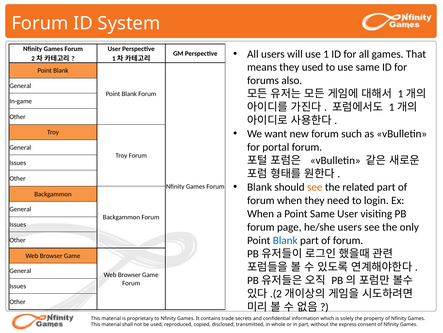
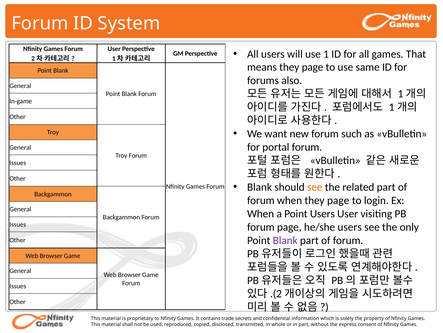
means they used: used -> page
when they need: need -> page
Point Same: Same -> Users
Blank at (285, 240) colour: blue -> purple
